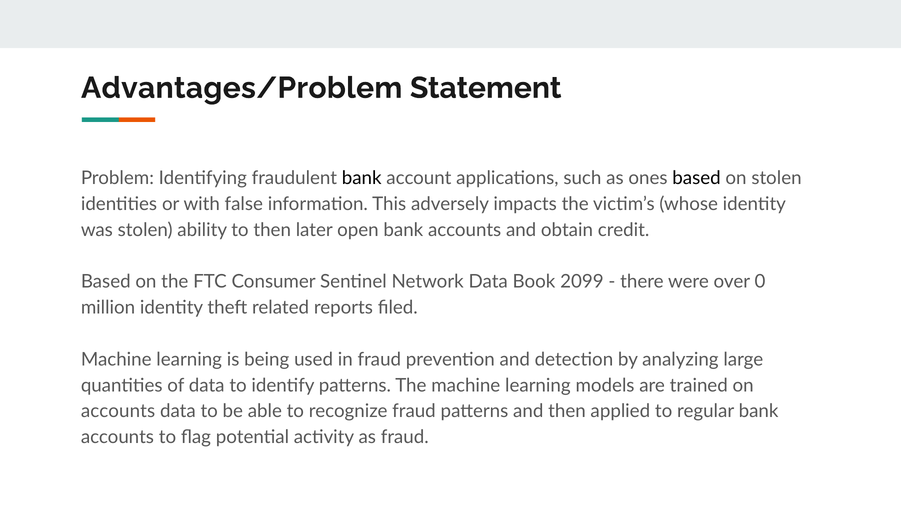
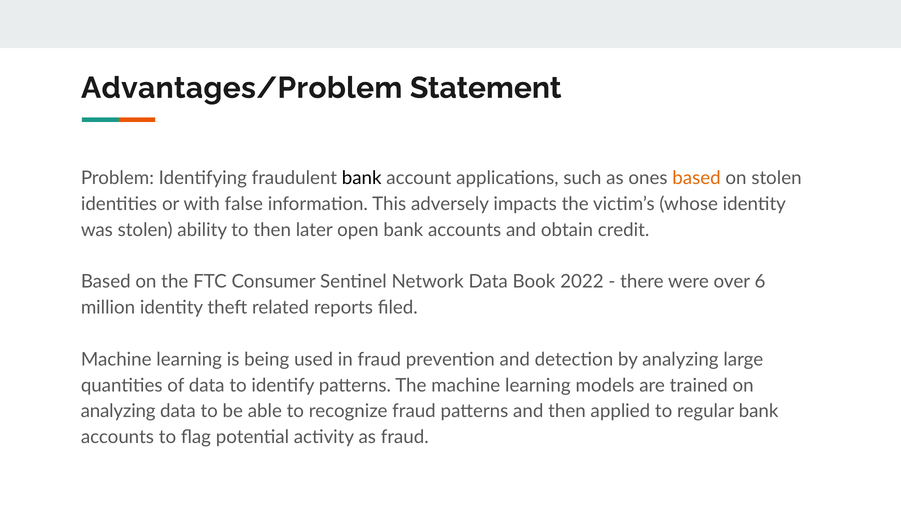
based at (697, 178) colour: black -> orange
2099: 2099 -> 2022
0: 0 -> 6
accounts at (118, 411): accounts -> analyzing
